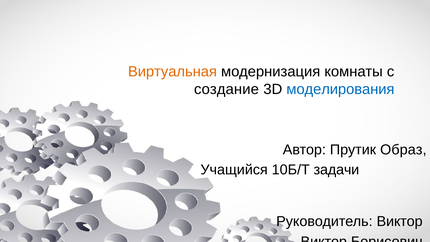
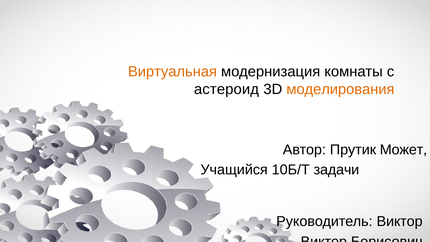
создание: создание -> астероид
моделирования colour: blue -> orange
Образ: Образ -> Может
